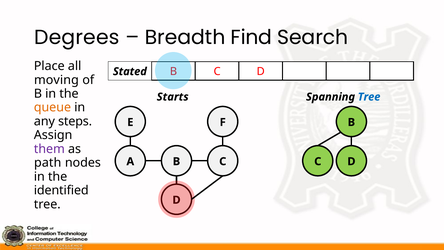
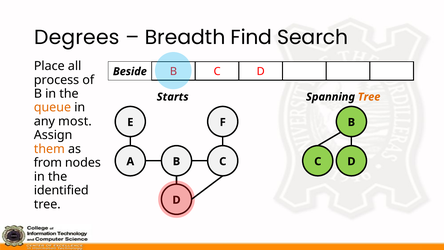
Stated: Stated -> Beside
moving: moving -> process
Tree at (369, 97) colour: blue -> orange
steps: steps -> most
them colour: purple -> orange
path: path -> from
